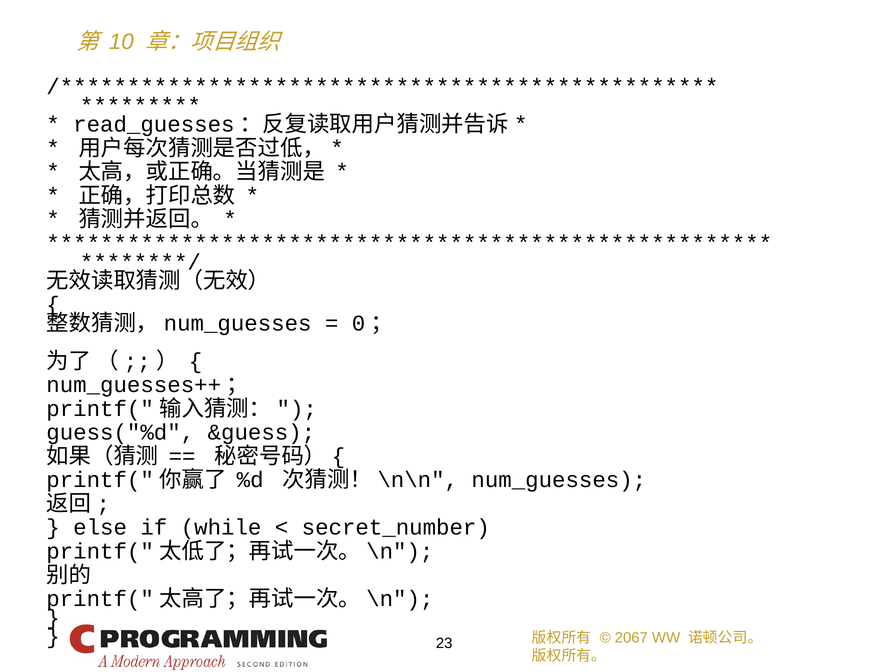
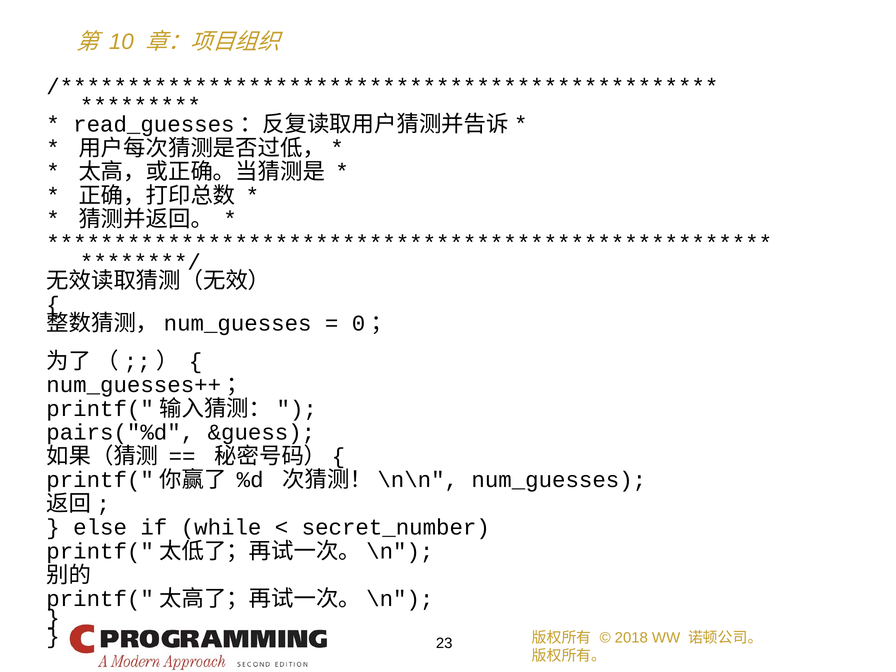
guess("%d: guess("%d -> pairs("%d
2067: 2067 -> 2018
